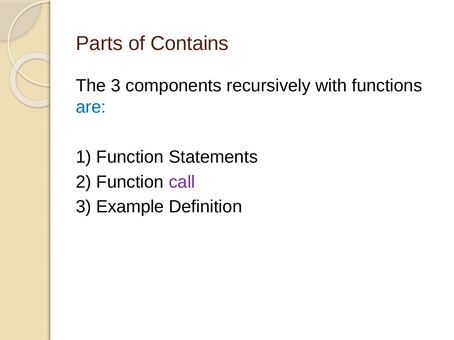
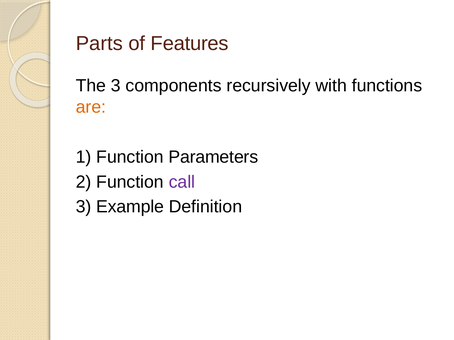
Contains: Contains -> Features
are colour: blue -> orange
Statements: Statements -> Parameters
